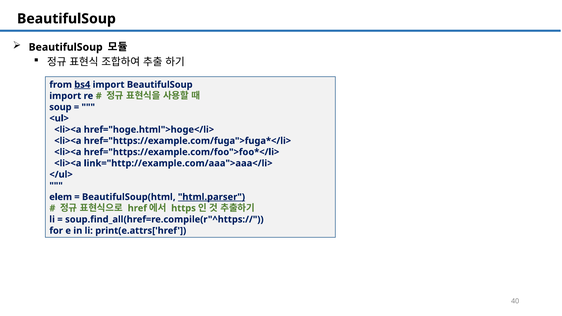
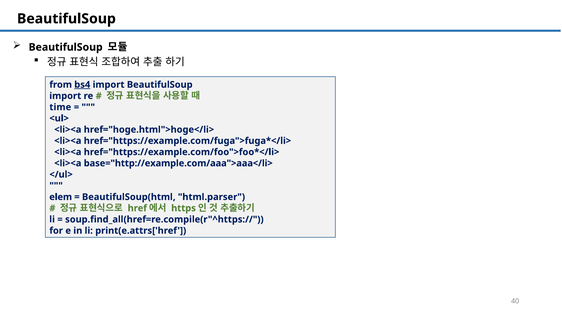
soup: soup -> time
link="http://example.com/aaa">aaa</li>: link="http://example.com/aaa">aaa</li> -> base="http://example.com/aaa">aaa</li>
html.parser underline: present -> none
